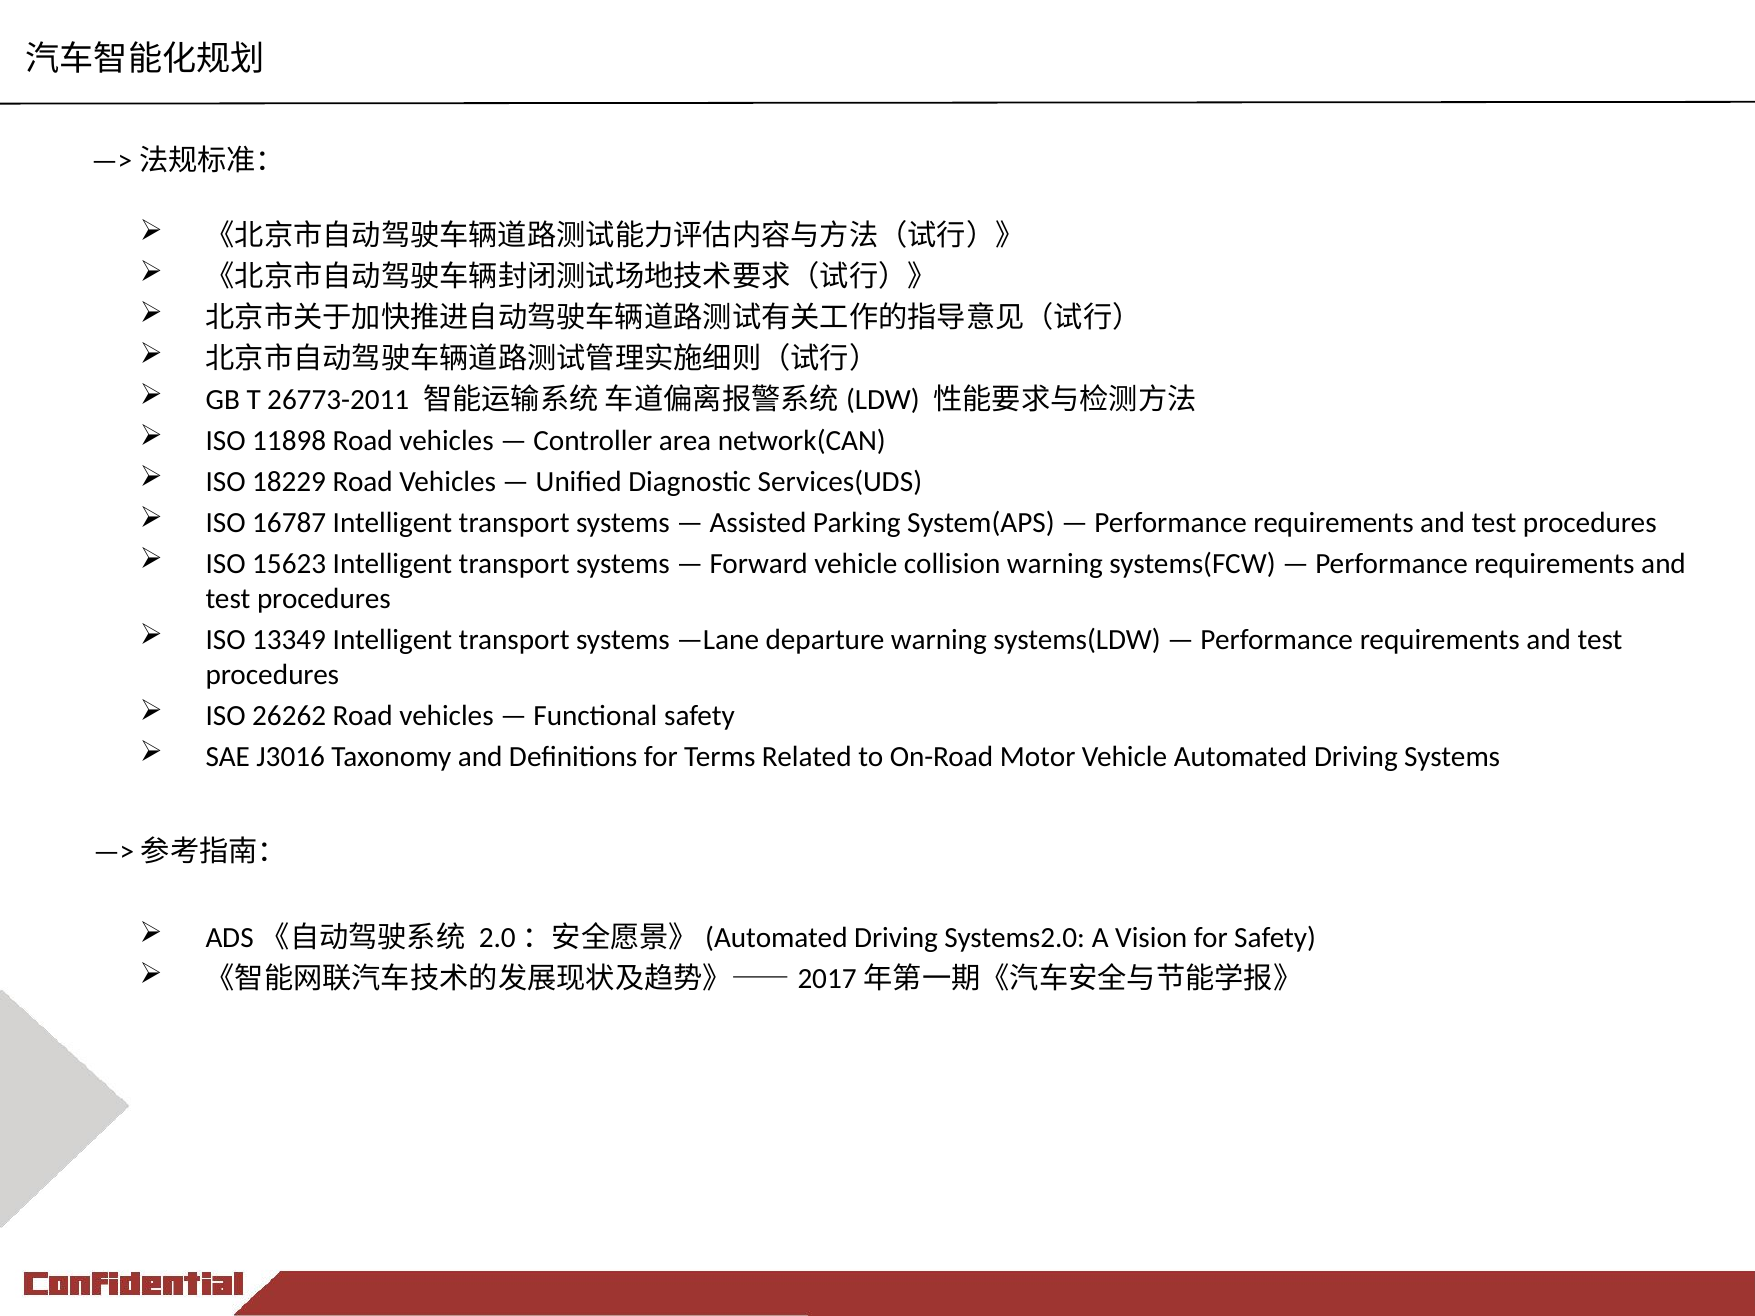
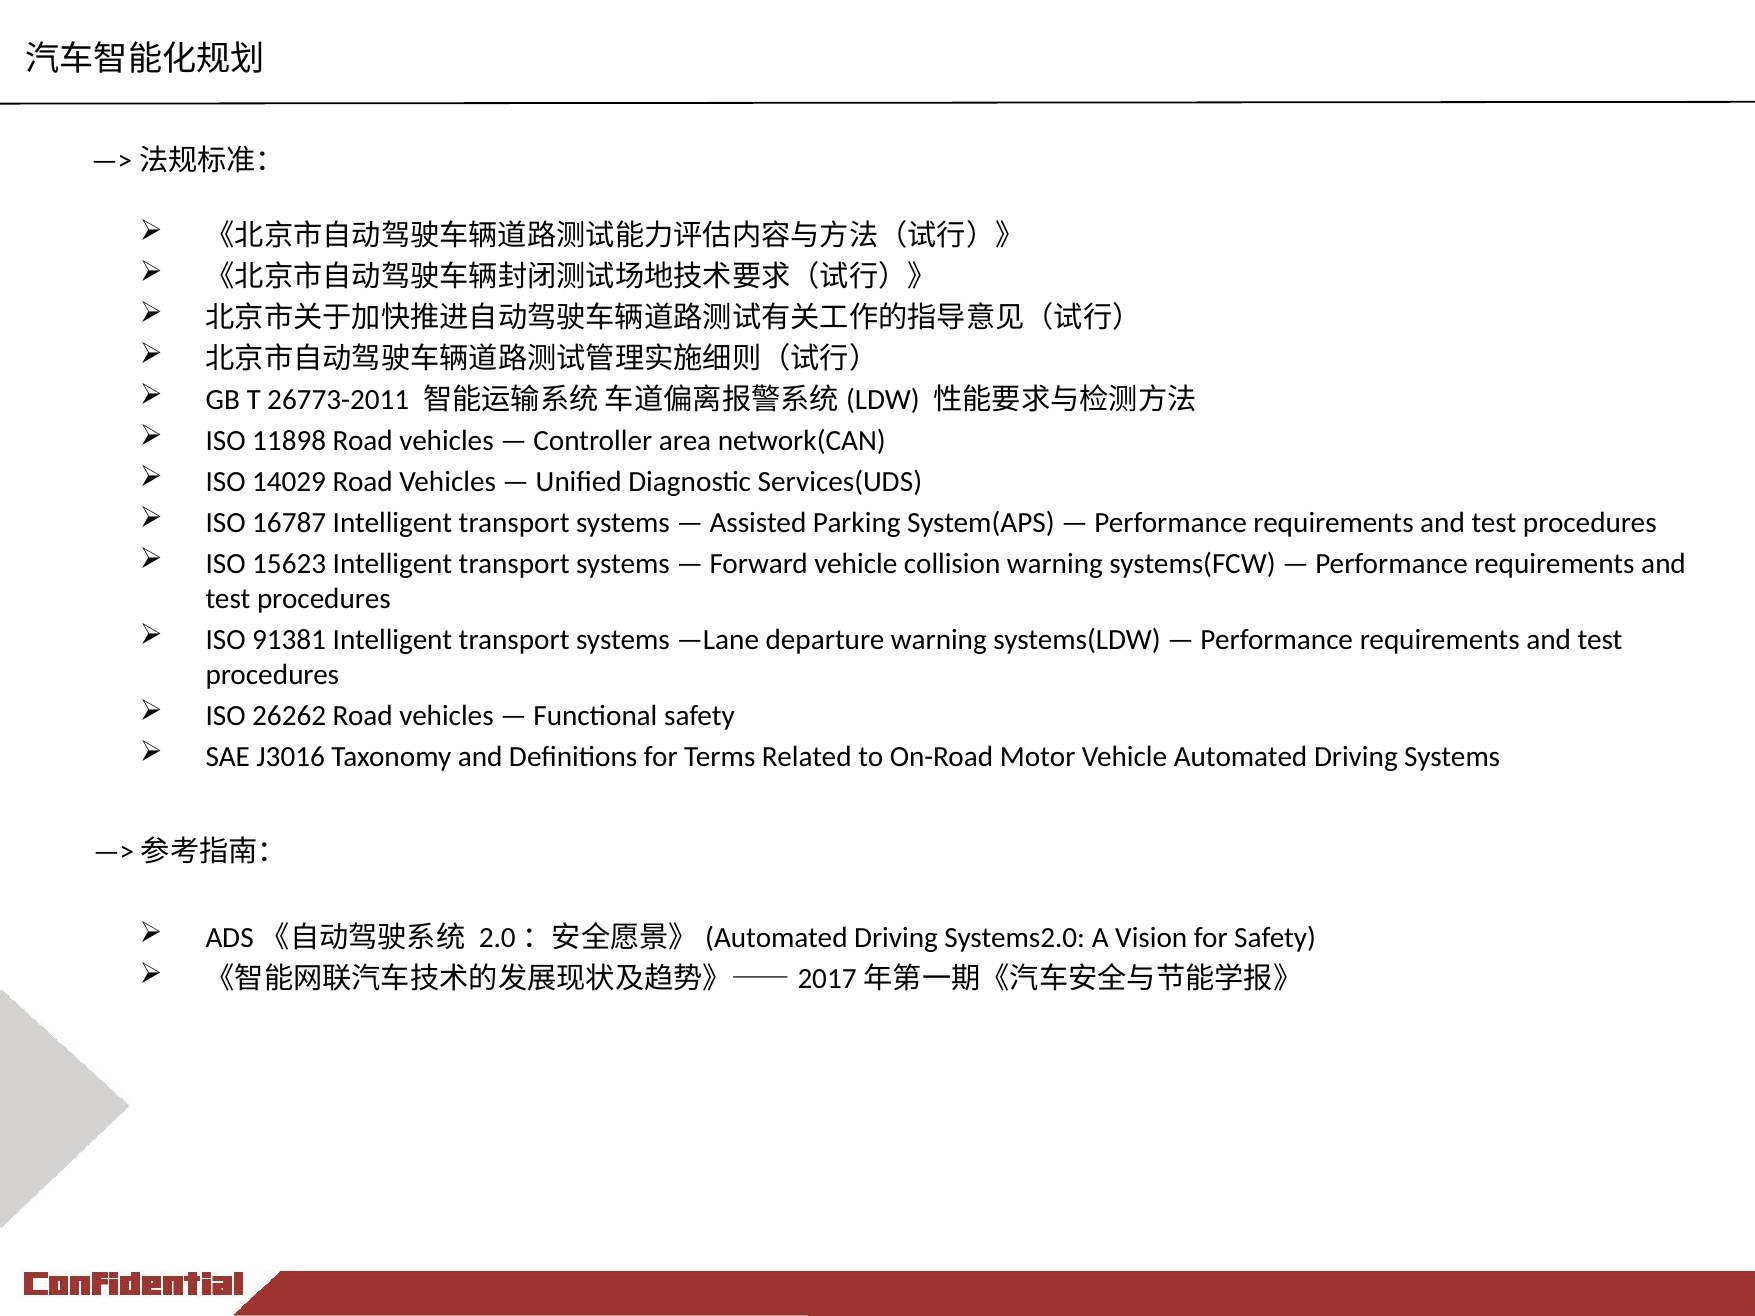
18229: 18229 -> 14029
13349: 13349 -> 91381
